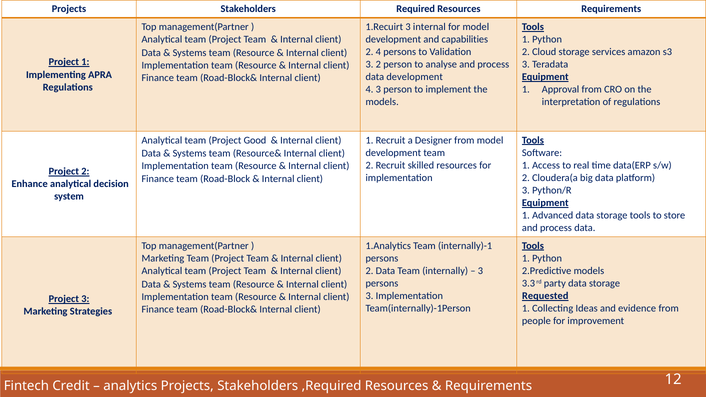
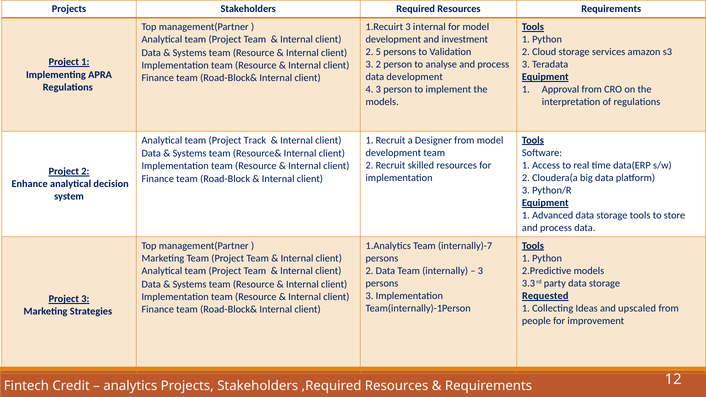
capabilities: capabilities -> investment
2 4: 4 -> 5
Good: Good -> Track
internally)-1: internally)-1 -> internally)-7
evidence: evidence -> upscaled
